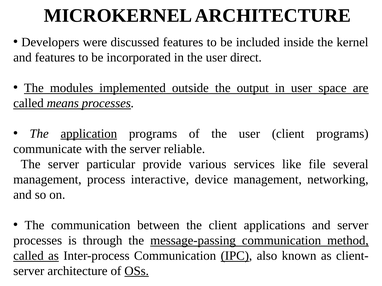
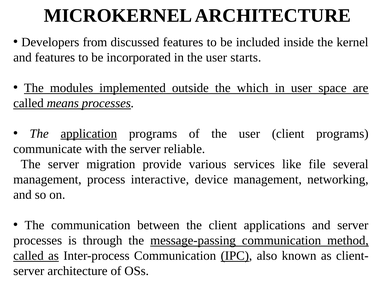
were: were -> from
direct: direct -> starts
output: output -> which
particular: particular -> migration
OSs underline: present -> none
